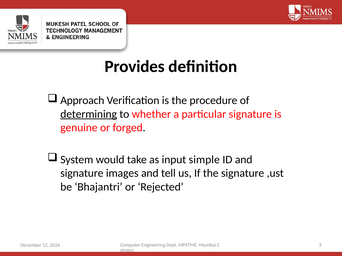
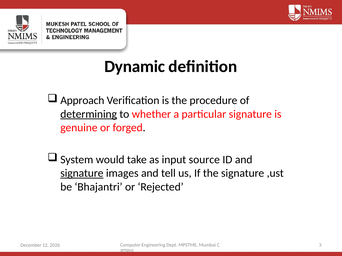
Provides: Provides -> Dynamic
simple: simple -> source
signature at (82, 173) underline: none -> present
